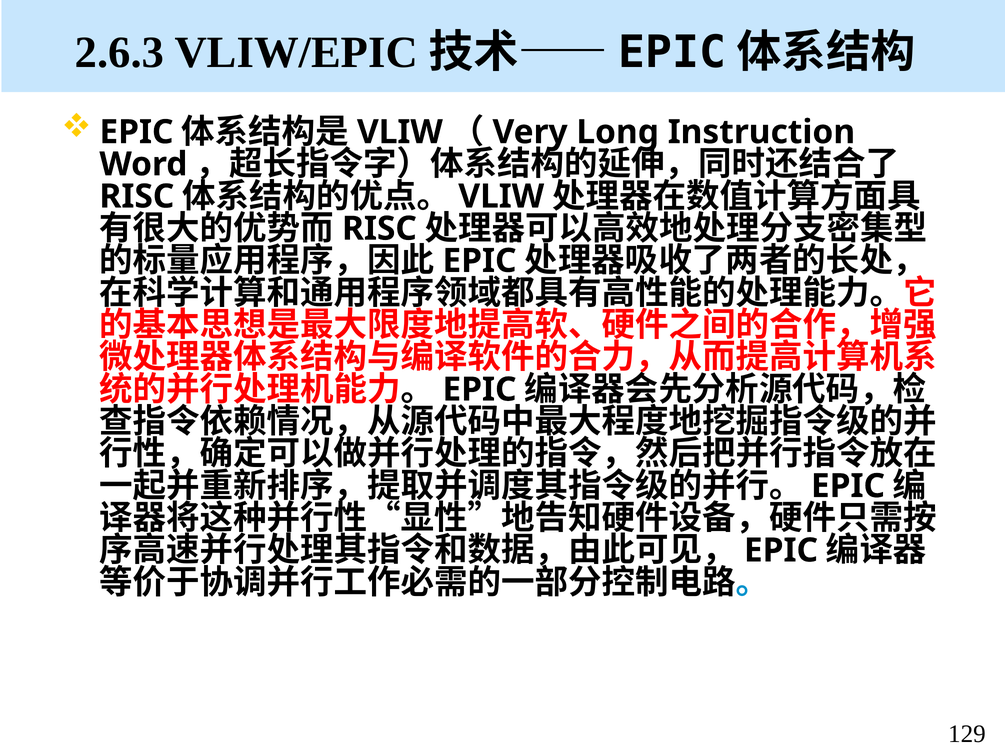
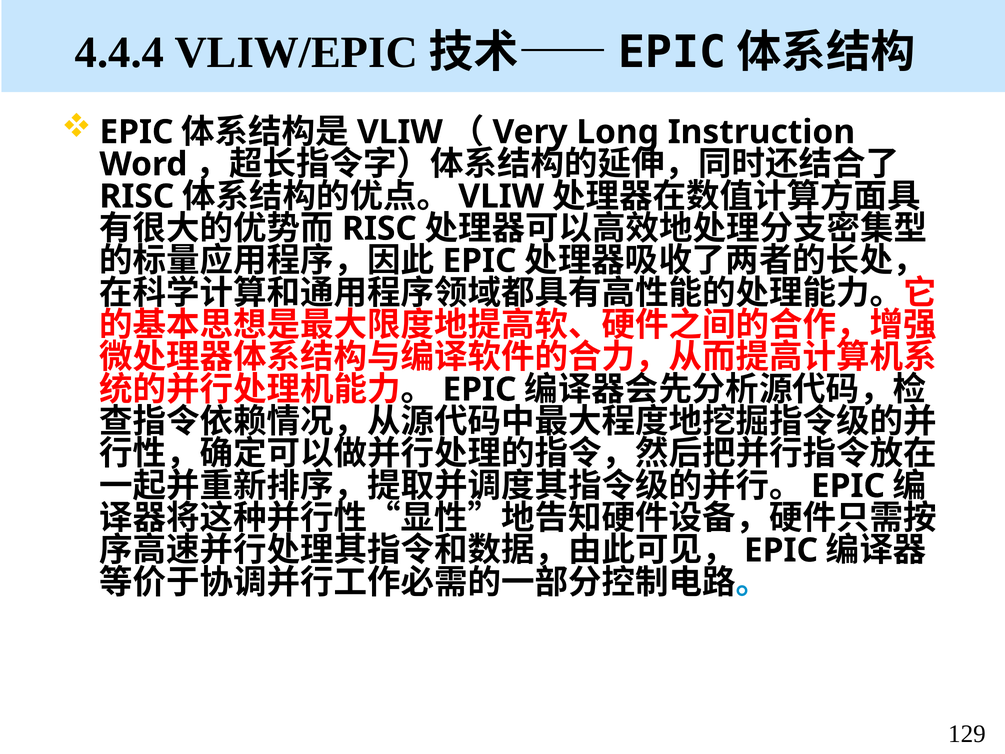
2.6.3: 2.6.3 -> 4.4.4
